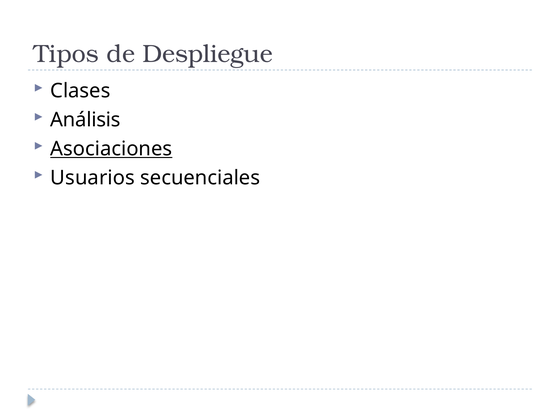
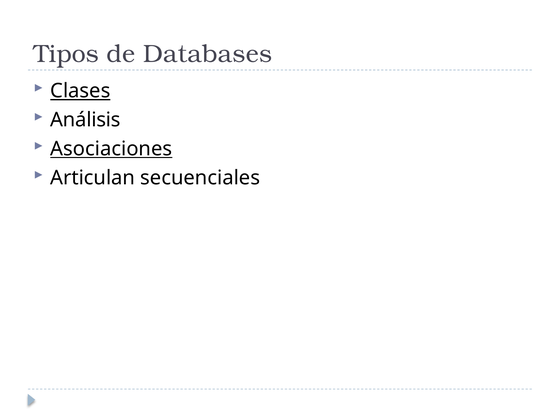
Despliegue: Despliegue -> Databases
Clases underline: none -> present
Usuarios: Usuarios -> Articulan
